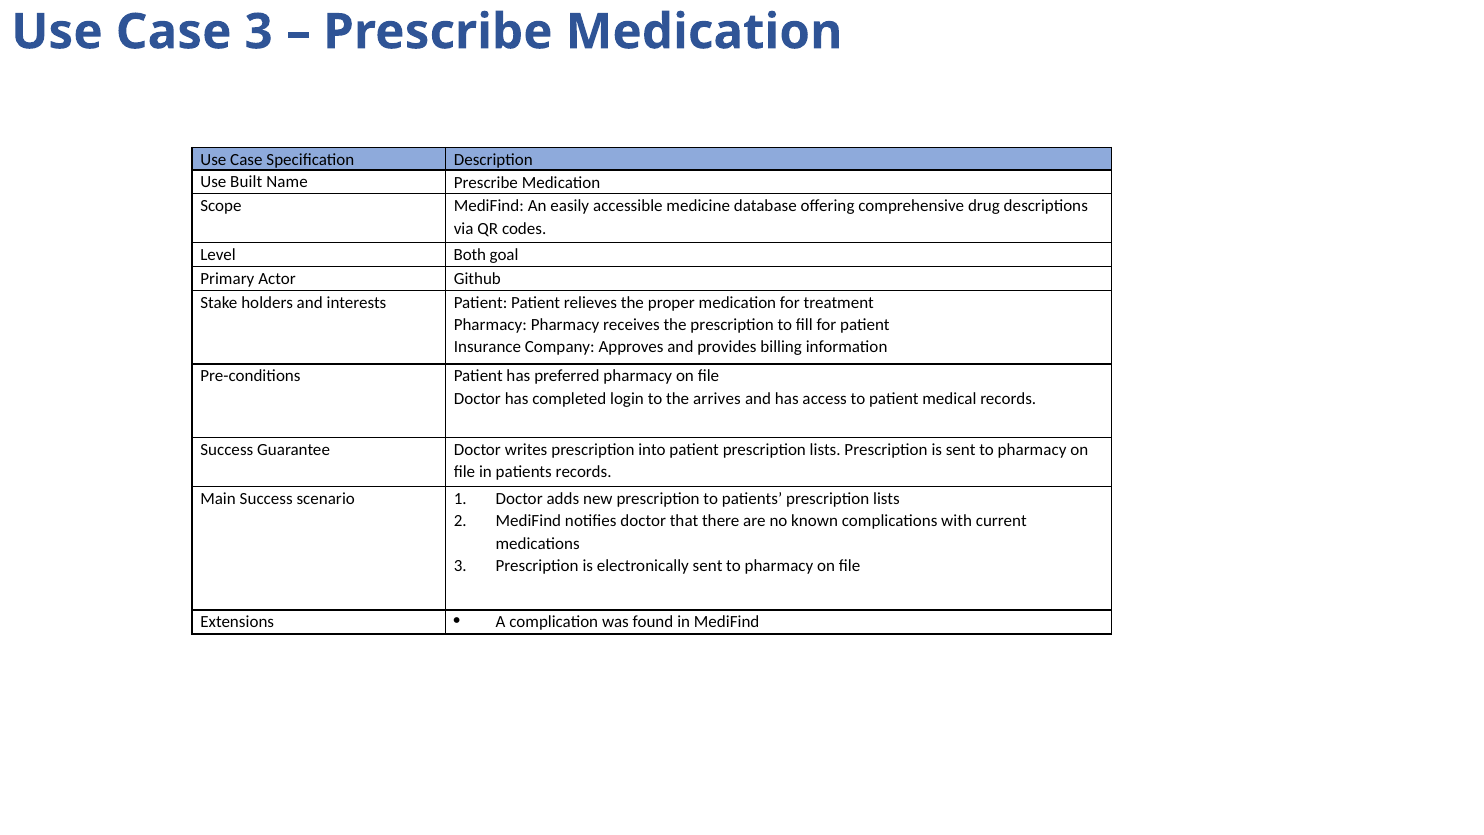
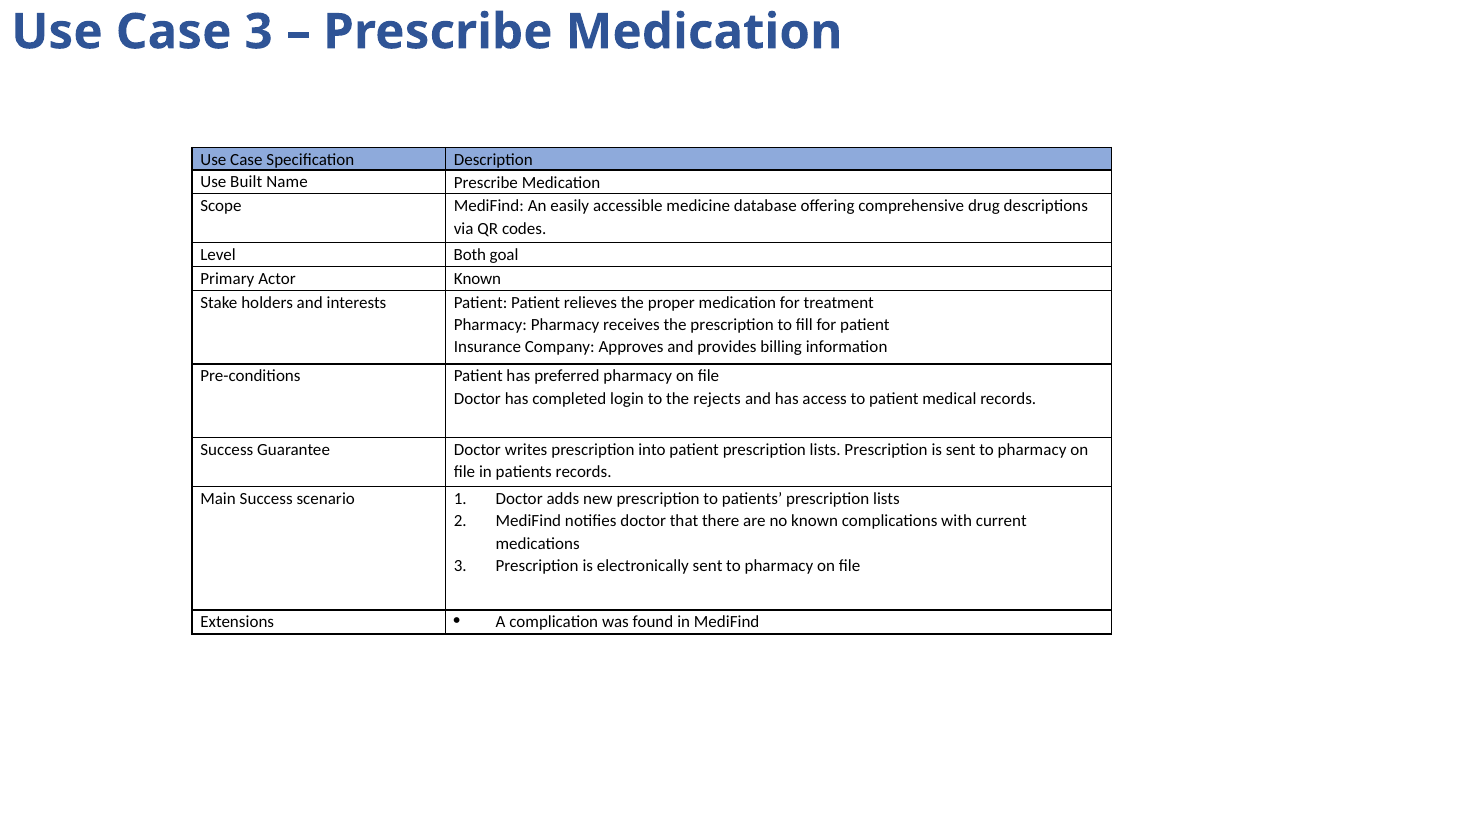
Actor Github: Github -> Known
arrives: arrives -> rejects
